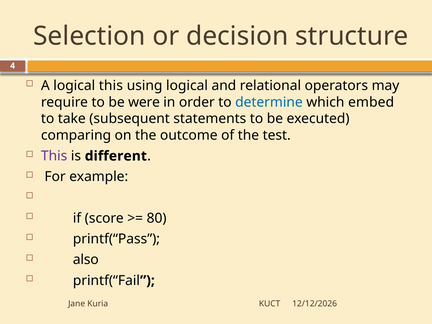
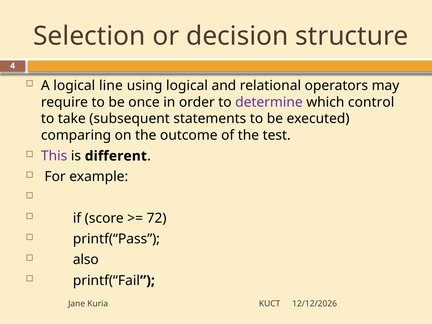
logical this: this -> line
were: were -> once
determine colour: blue -> purple
embed: embed -> control
80: 80 -> 72
